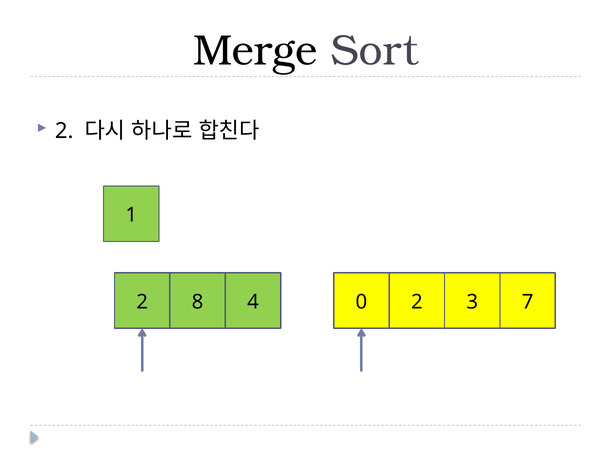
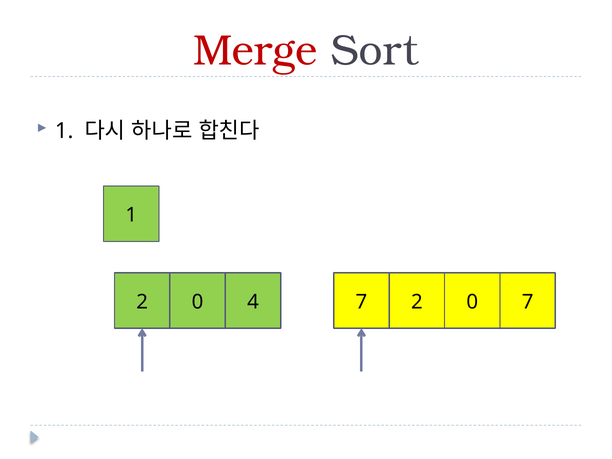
Merge colour: black -> red
2 at (64, 131): 2 -> 1
8 at (198, 302): 8 -> 0
4 0: 0 -> 7
3 at (472, 302): 3 -> 0
